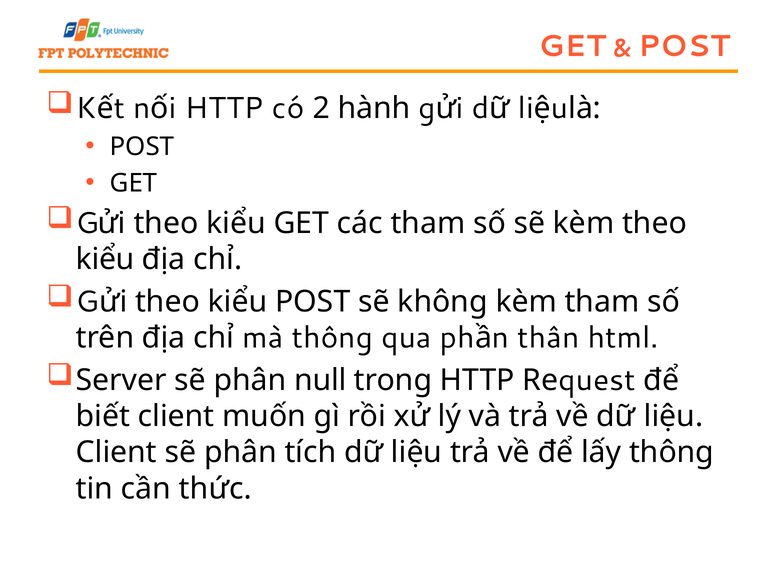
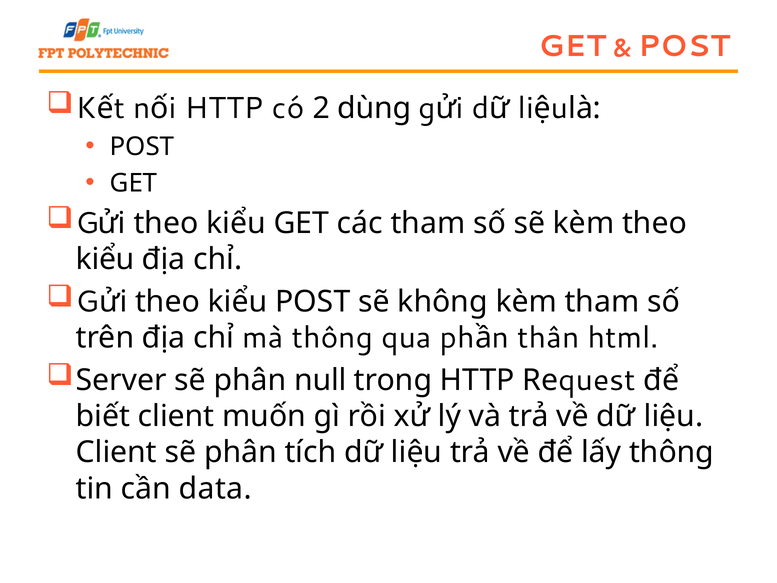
hành: hành -> dùng
thức: thức -> data
